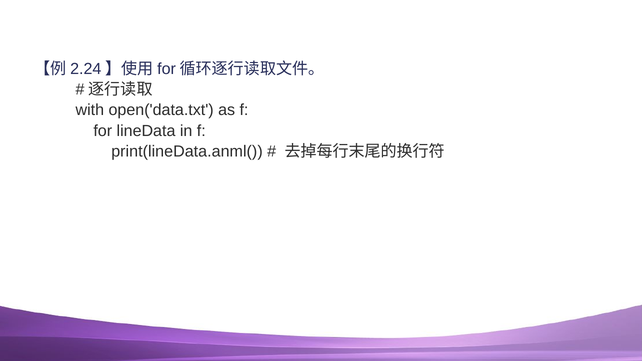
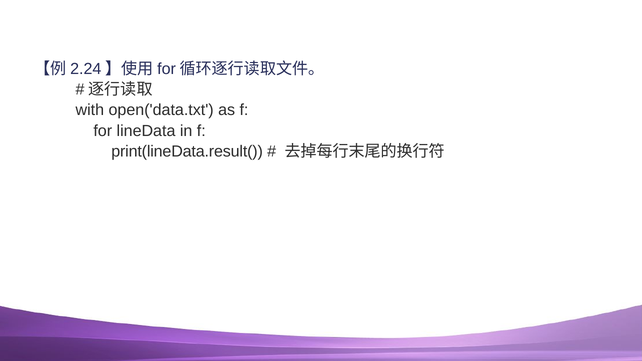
print(lineData.anml(: print(lineData.anml( -> print(lineData.result(
